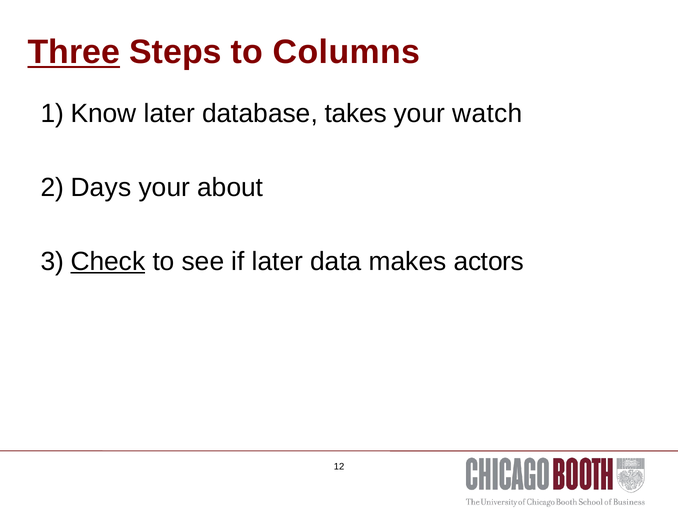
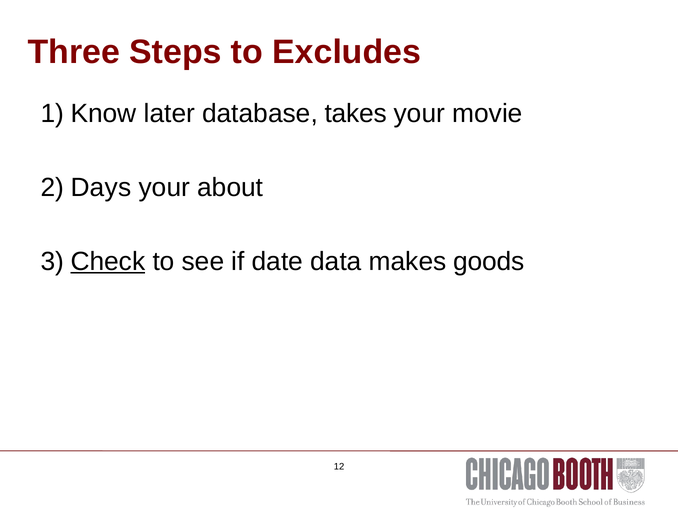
Three underline: present -> none
Columns: Columns -> Excludes
watch: watch -> movie
if later: later -> date
actors: actors -> goods
